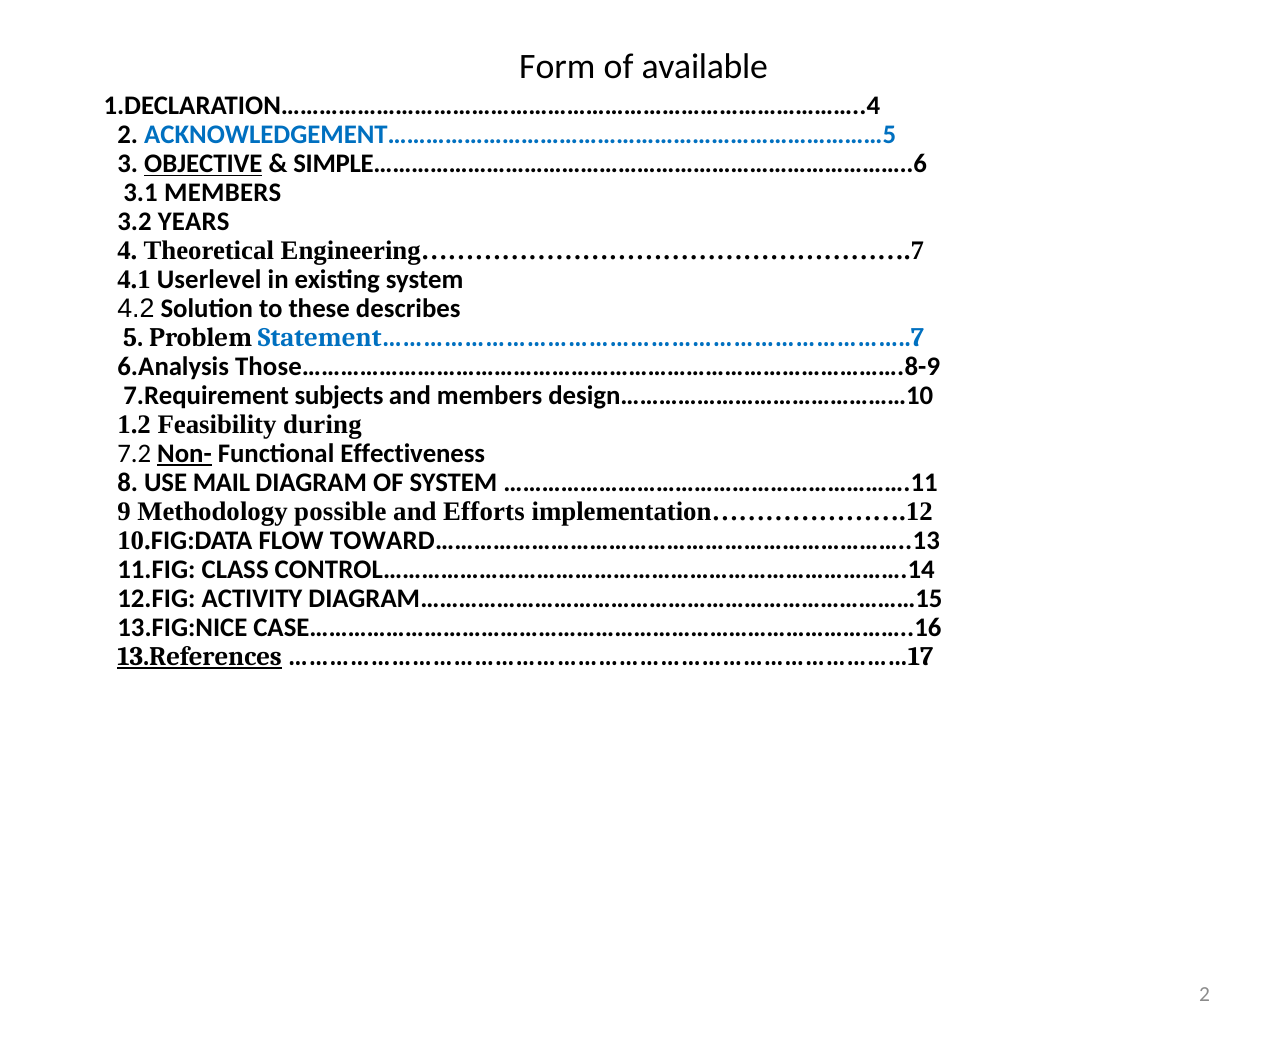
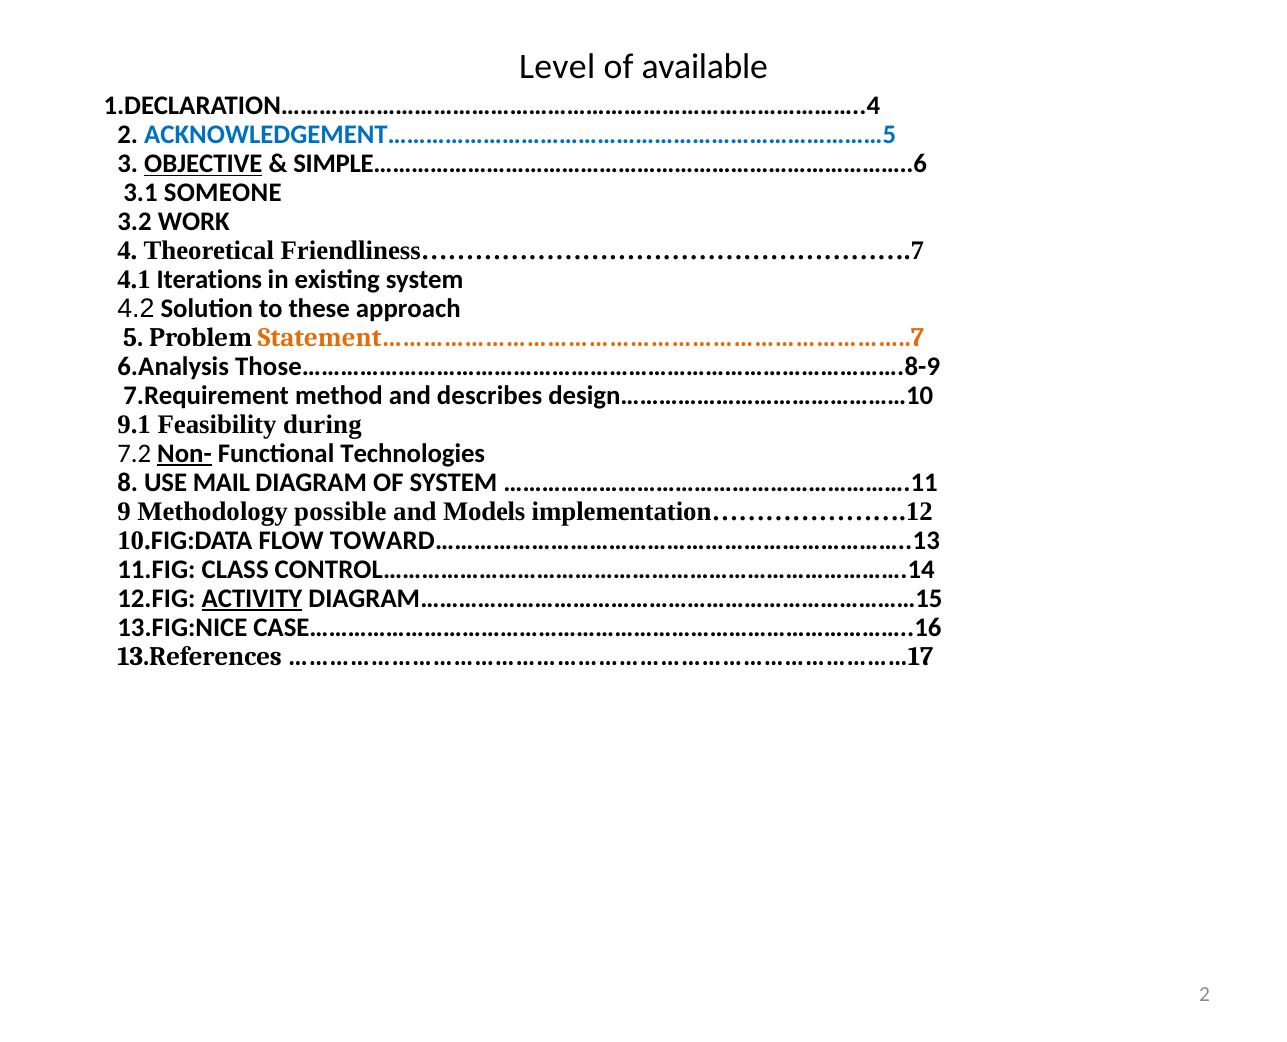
Form: Form -> Level
3.1 MEMBERS: MEMBERS -> SOMEONE
YEARS: YEARS -> WORK
Engineering……………………………………………….7: Engineering……………………………………………….7 -> Friendliness……………………………………………….7
Userlevel: Userlevel -> Iterations
describes: describes -> approach
Statement…………………………………………………………………..7 colour: blue -> orange
subjects: subjects -> method
and members: members -> describes
1.2: 1.2 -> 9.1
Effectiveness: Effectiveness -> Technologies
Efforts: Efforts -> Models
ACTIVITY underline: none -> present
13.References underline: present -> none
